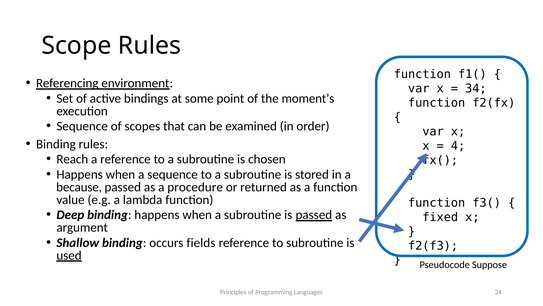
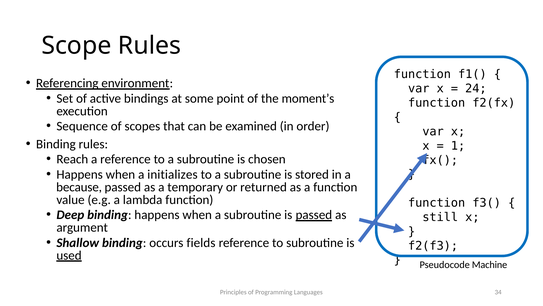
34 at (476, 89): 34 -> 24
4: 4 -> 1
a sequence: sequence -> initializes
procedure: procedure -> temporary
fixed: fixed -> still
Suppose: Suppose -> Machine
